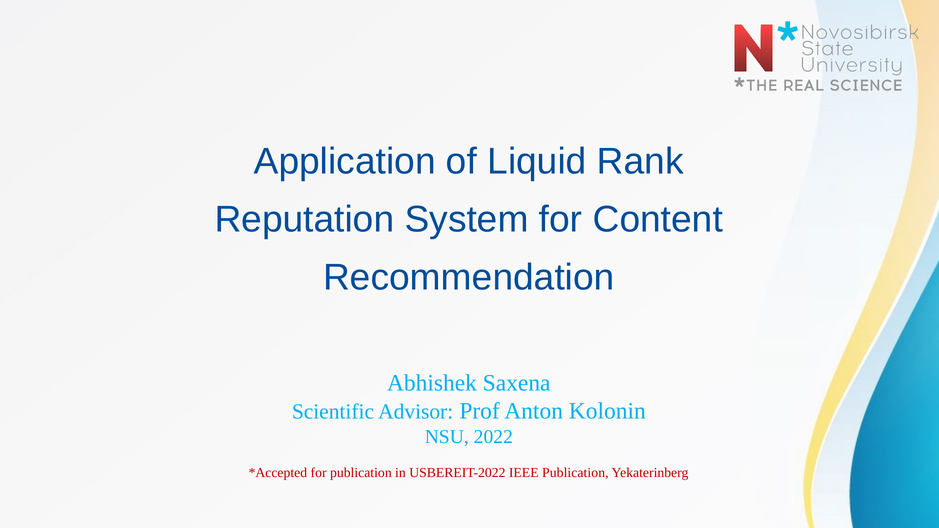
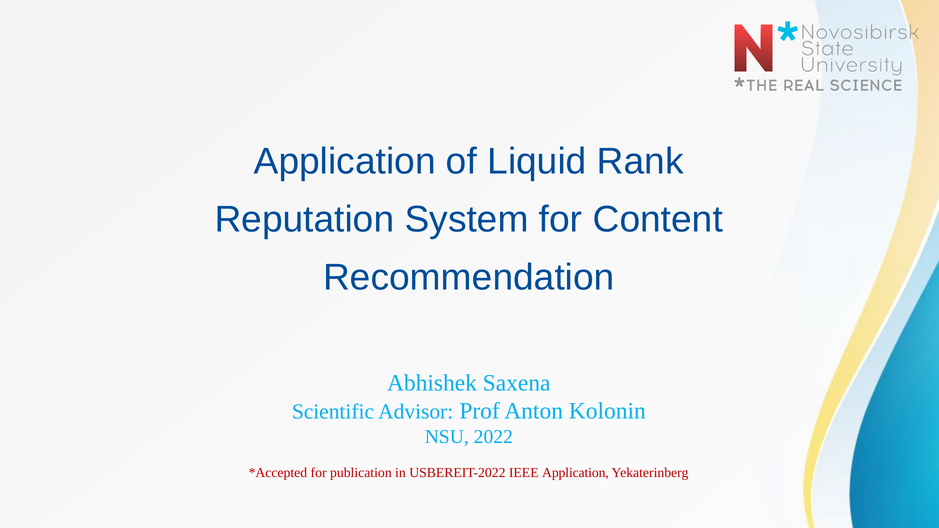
IEEE Publication: Publication -> Application
